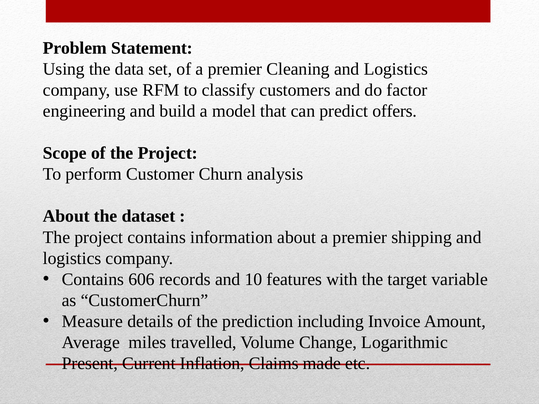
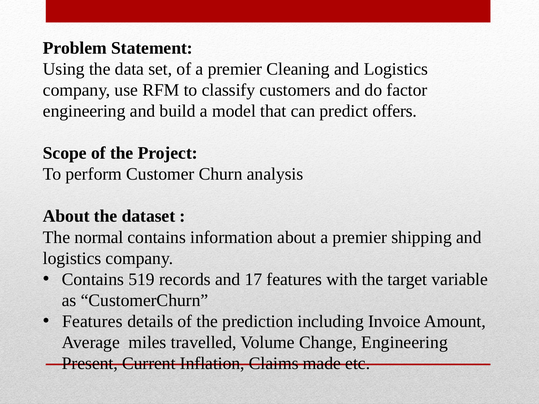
project at (99, 237): project -> normal
606: 606 -> 519
10: 10 -> 17
Measure at (92, 322): Measure -> Features
Change Logarithmic: Logarithmic -> Engineering
